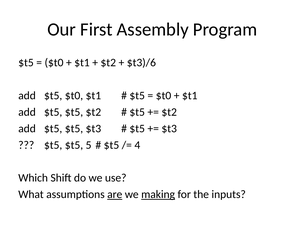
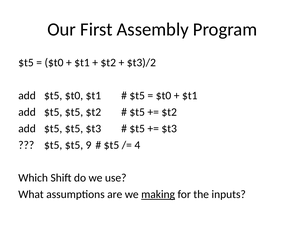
$t3)/6: $t3)/6 -> $t3)/2
5: 5 -> 9
are underline: present -> none
